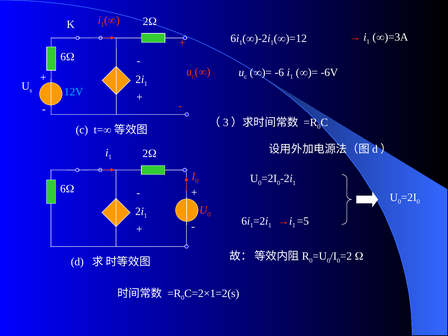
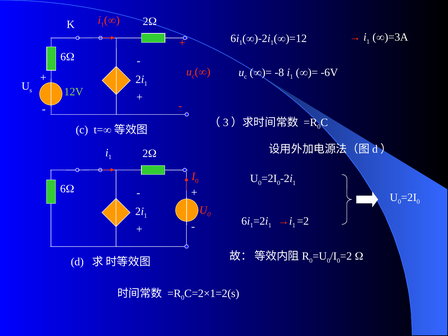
-6: -6 -> -8
12V colour: light blue -> light green
=5 at (303, 221): =5 -> =2
